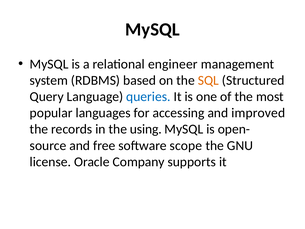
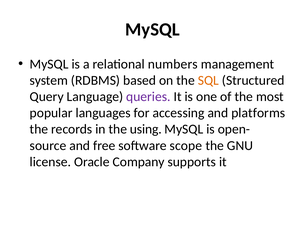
engineer: engineer -> numbers
queries colour: blue -> purple
improved: improved -> platforms
